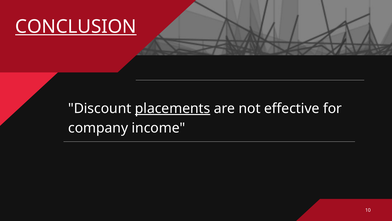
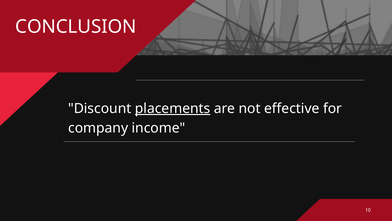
CONCLUSION underline: present -> none
